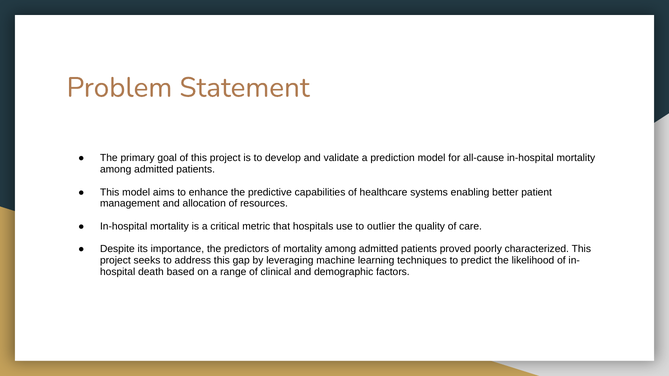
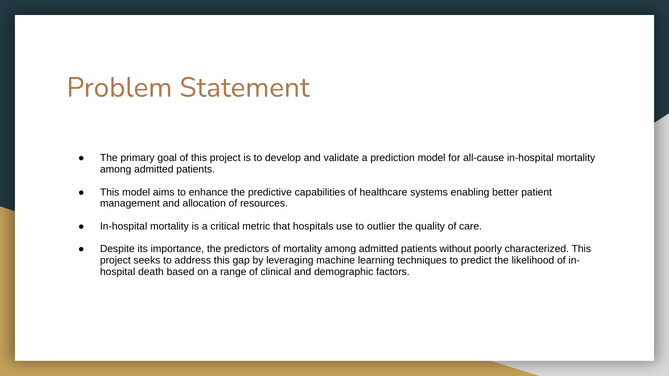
proved: proved -> without
